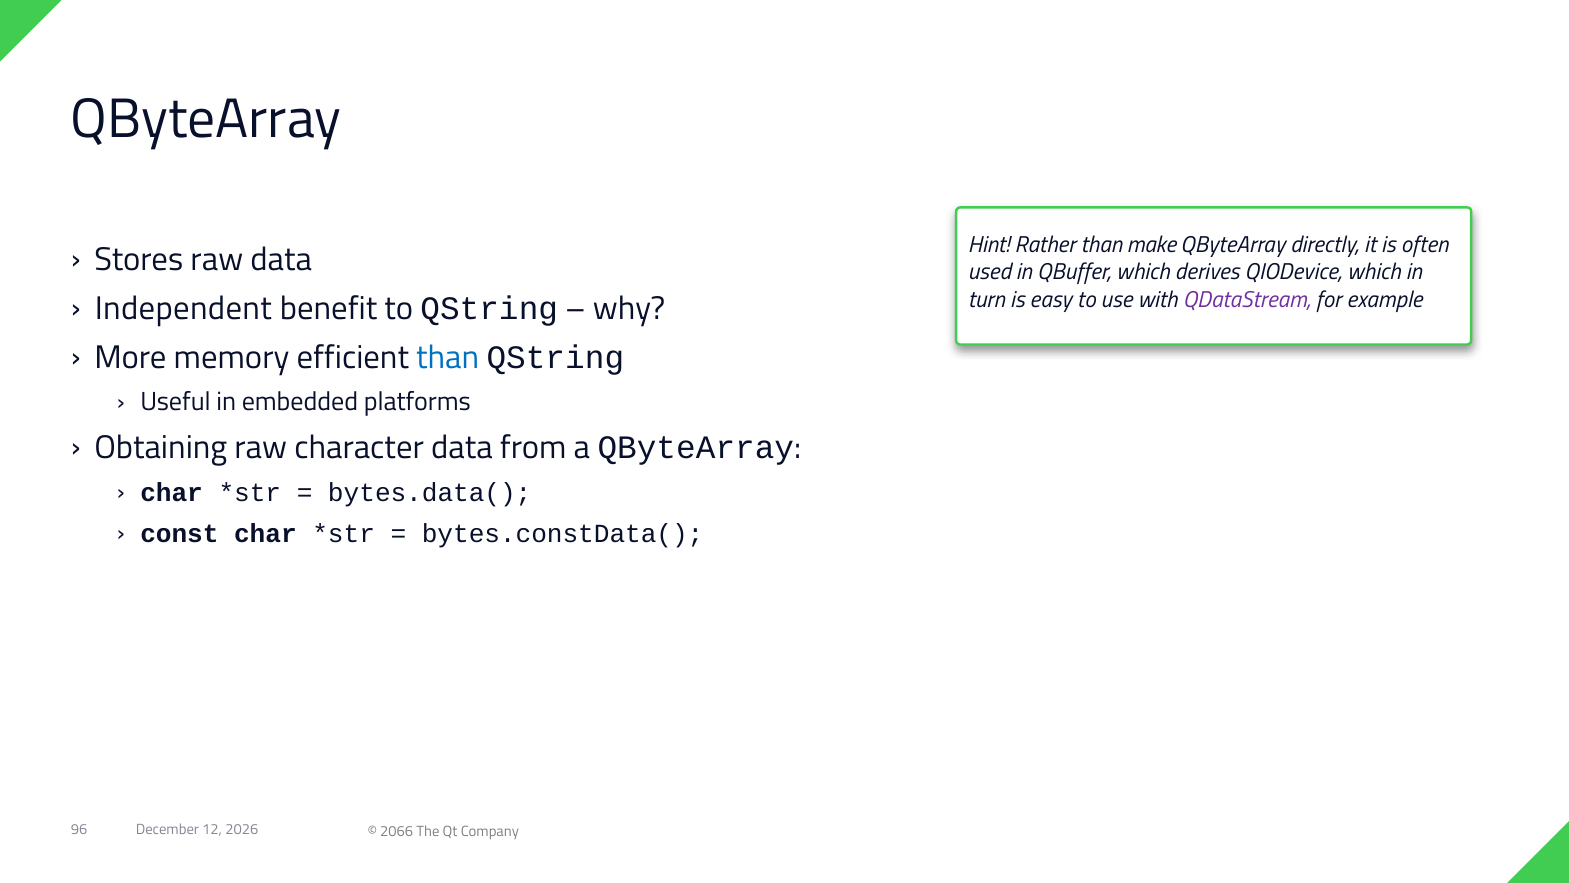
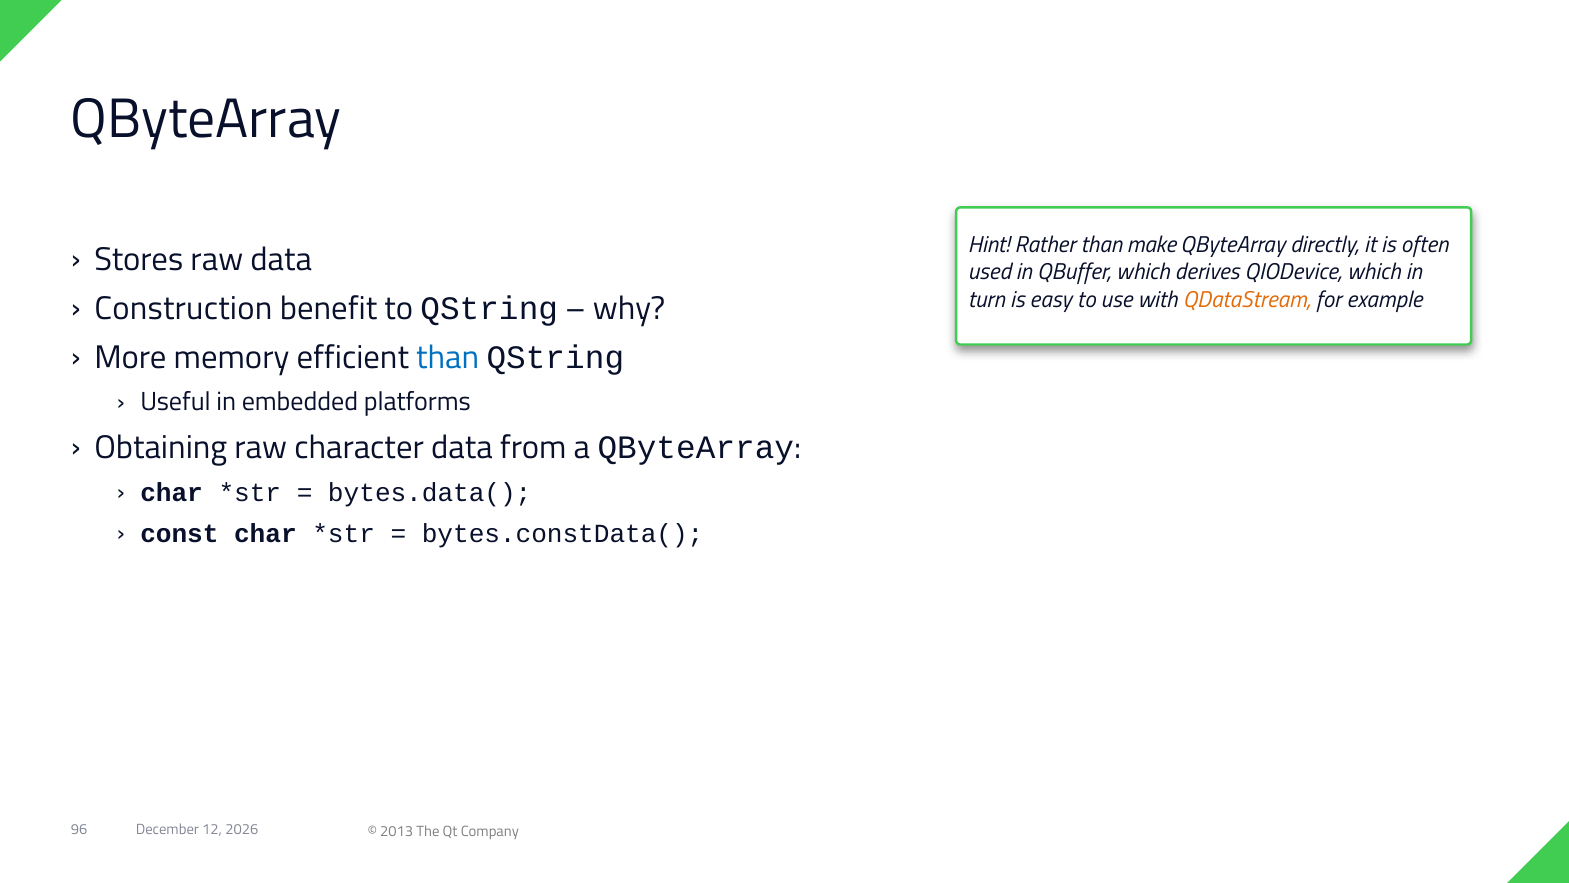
QDataStream colour: purple -> orange
Independent: Independent -> Construction
2066: 2066 -> 2013
